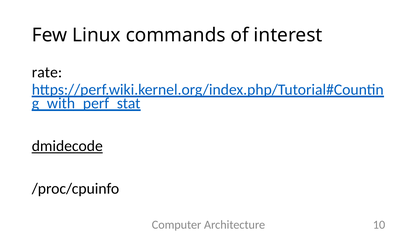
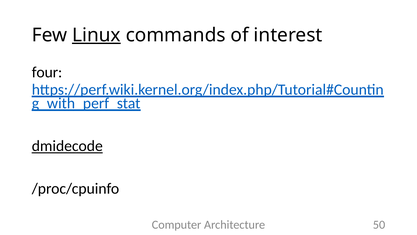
Linux underline: none -> present
rate: rate -> four
10: 10 -> 50
